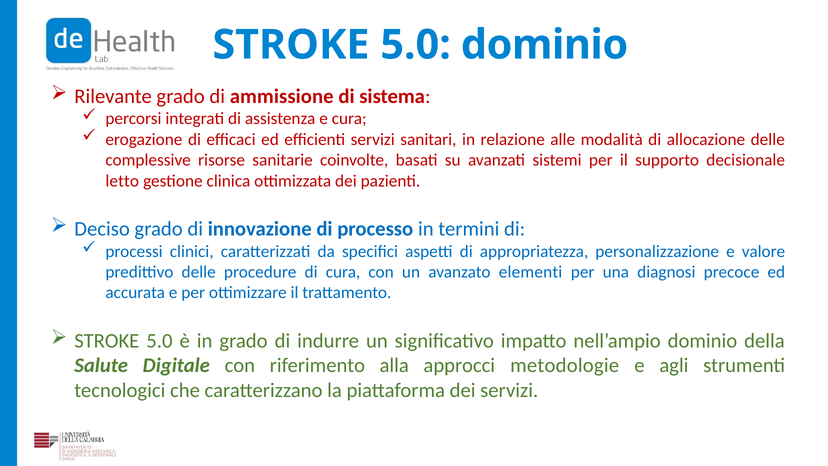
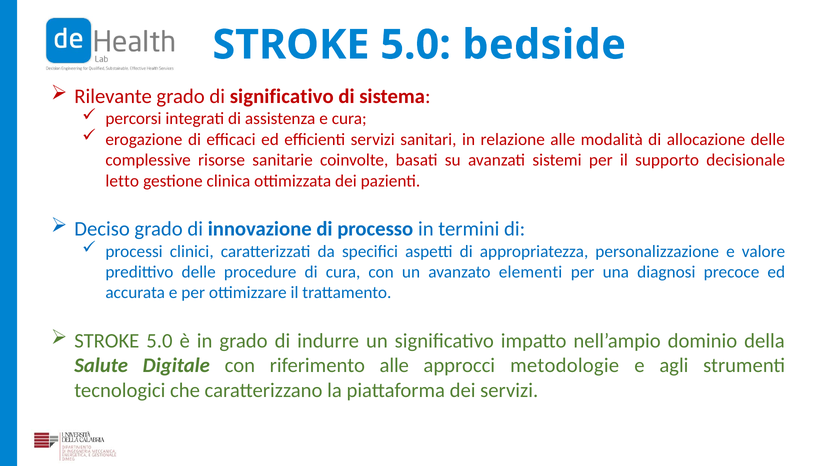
5.0 dominio: dominio -> bedside
di ammissione: ammissione -> significativo
riferimento alla: alla -> alle
